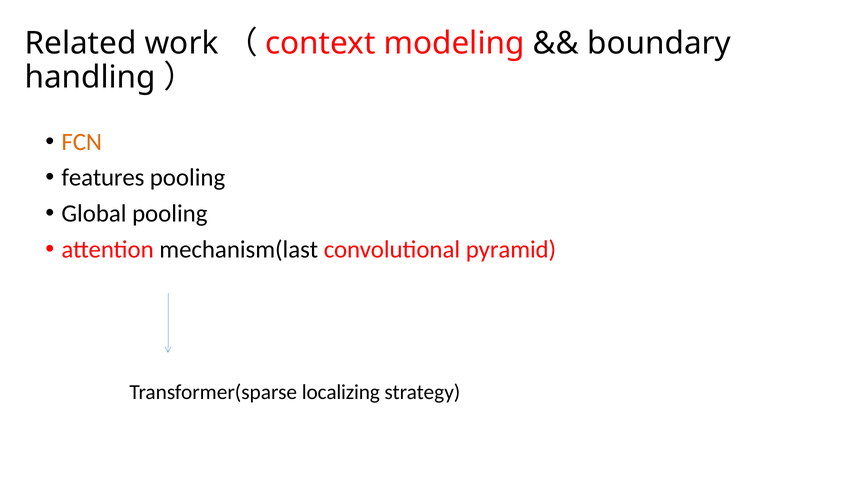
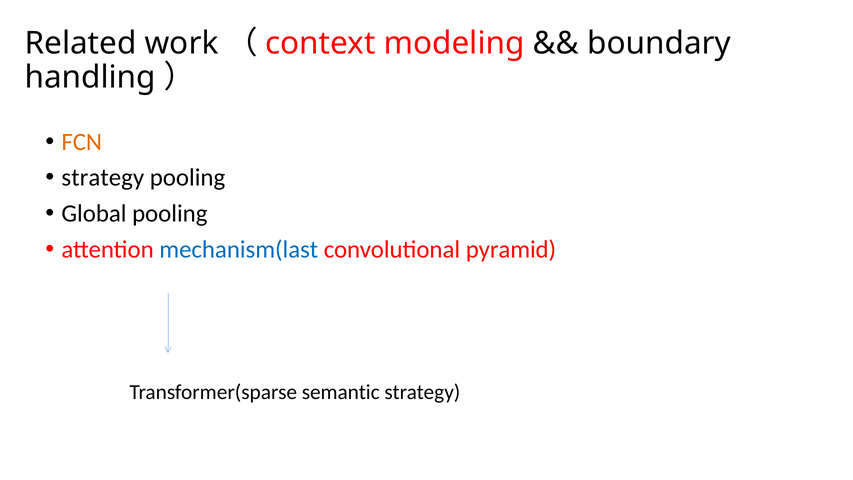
features at (103, 178): features -> strategy
mechanism(last colour: black -> blue
localizing: localizing -> semantic
